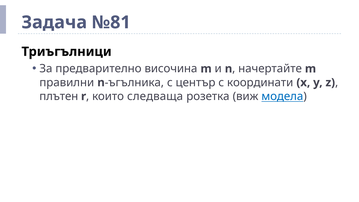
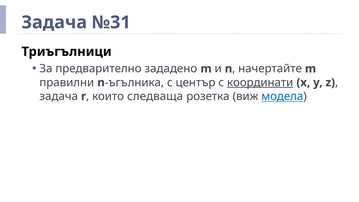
№81: №81 -> №31
височина: височина -> зададено
координати underline: none -> present
плътен at (59, 96): плътен -> задача
